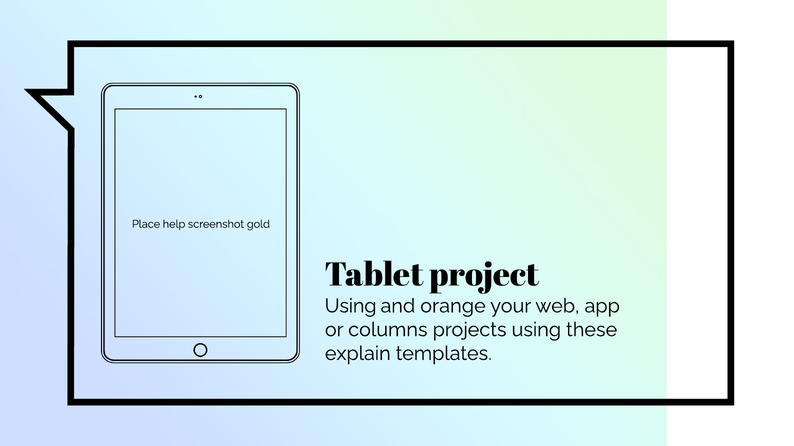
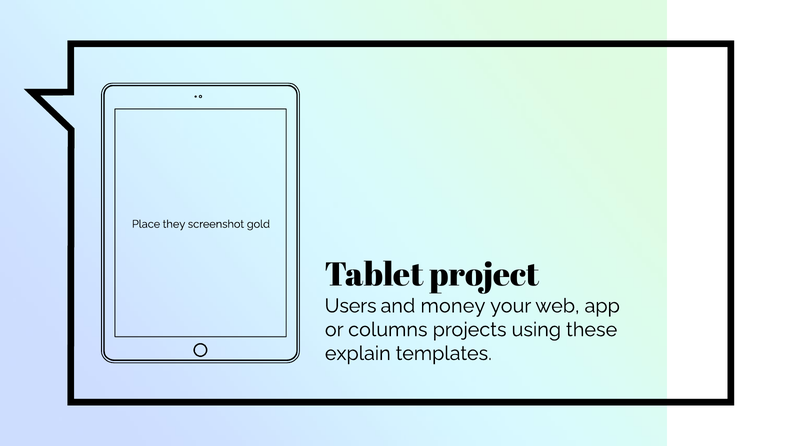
help: help -> they
Using at (351, 306): Using -> Users
orange: orange -> money
